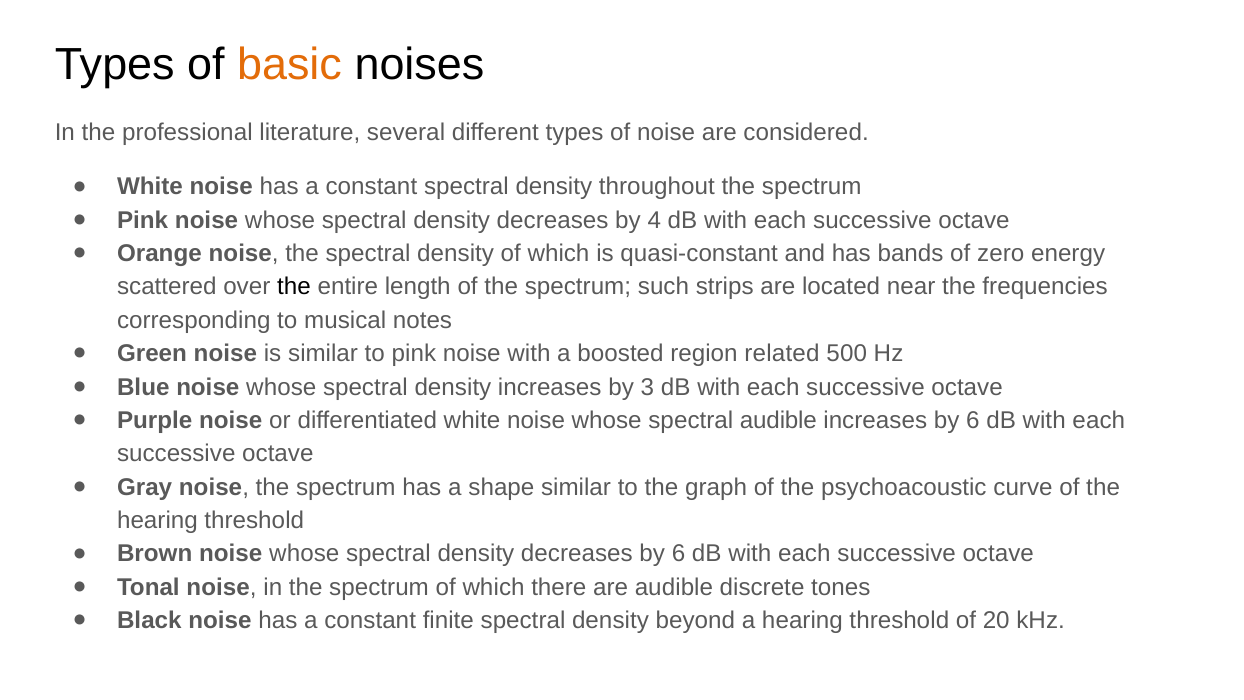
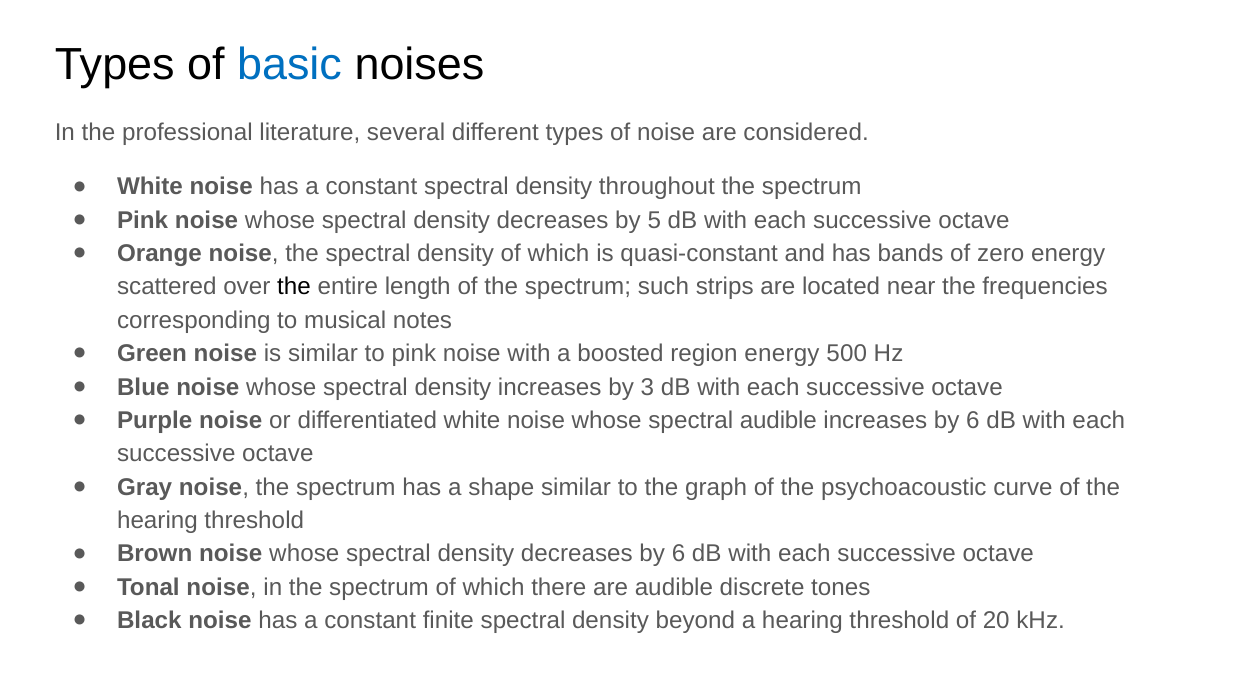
basic colour: orange -> blue
4: 4 -> 5
region related: related -> energy
